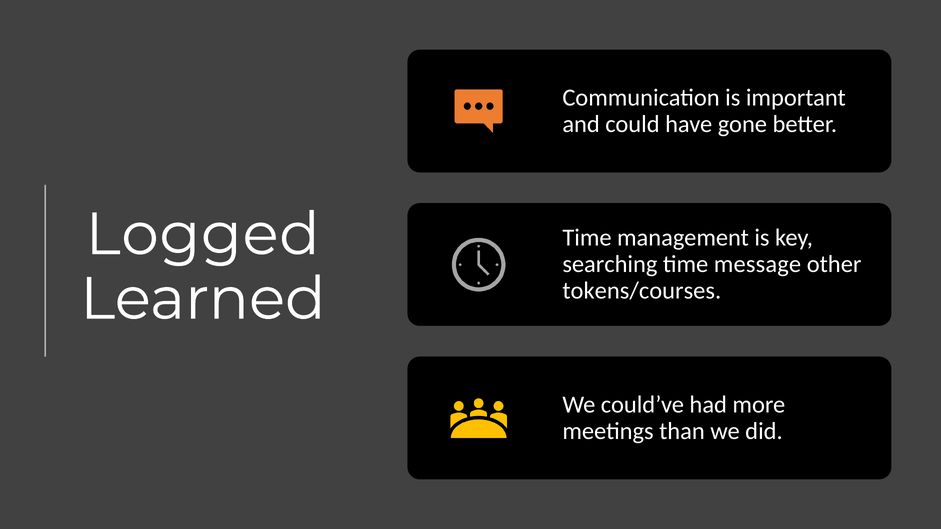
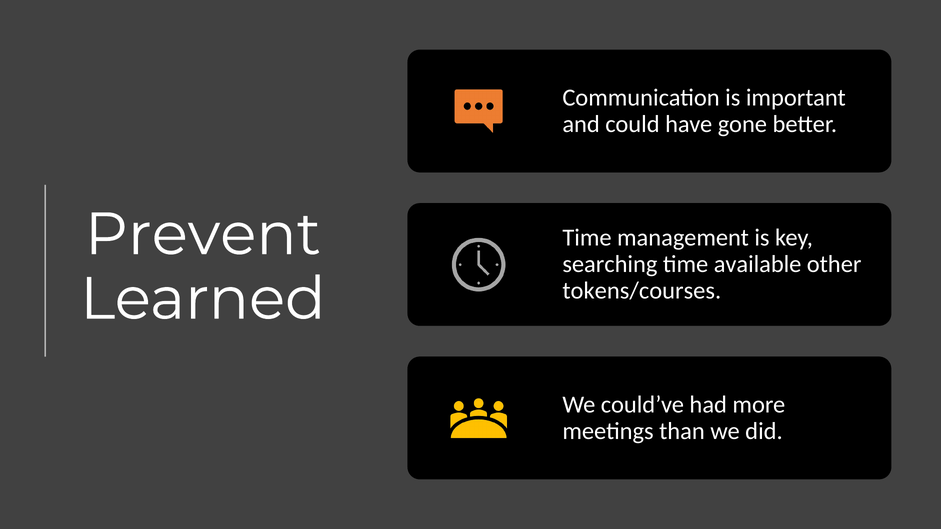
Logged: Logged -> Prevent
message: message -> available
